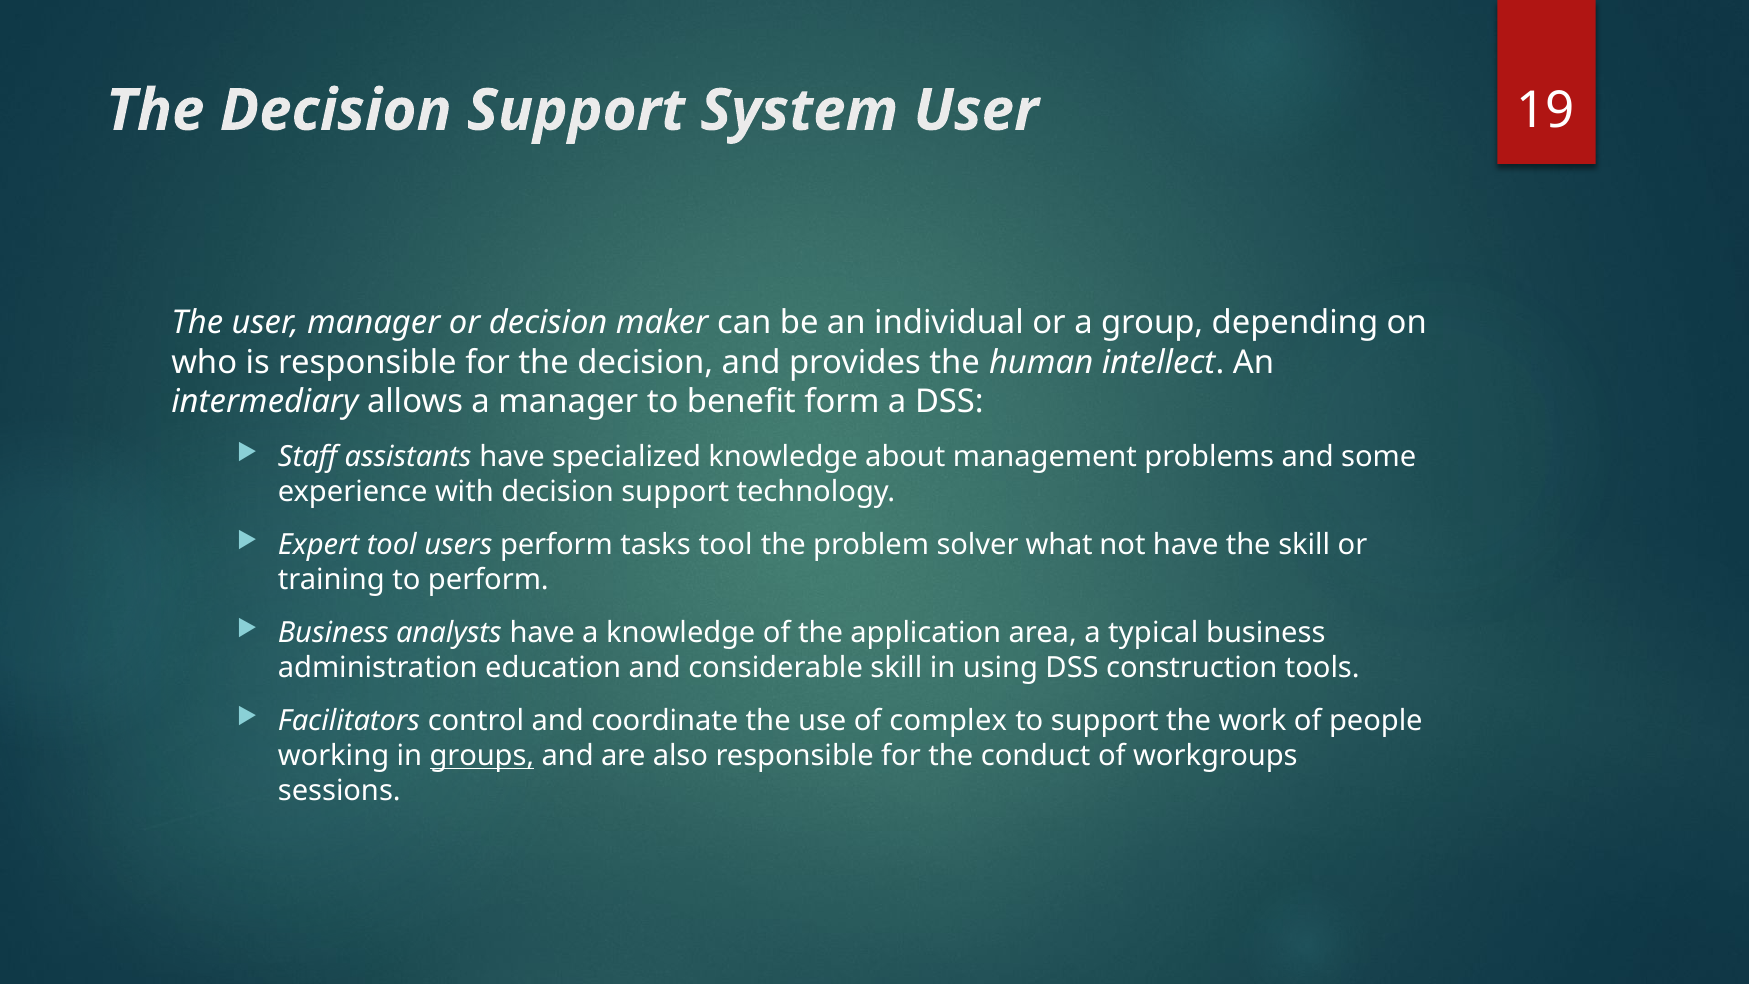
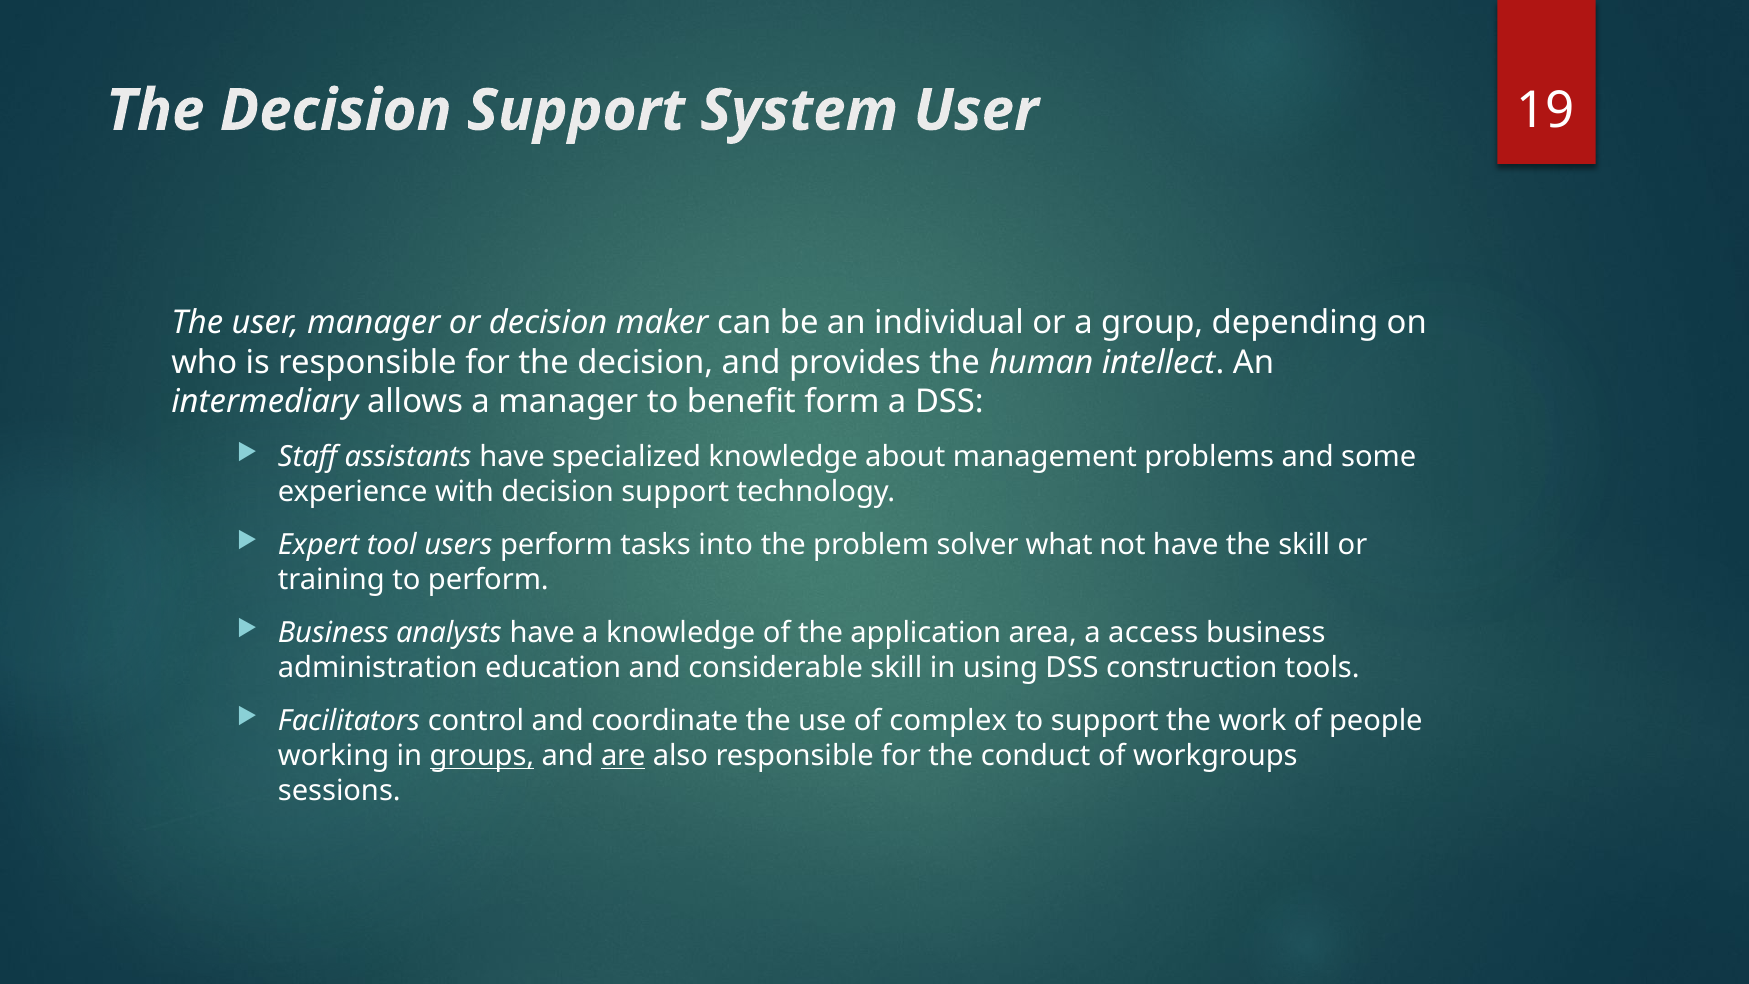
tasks tool: tool -> into
typical: typical -> access
are underline: none -> present
